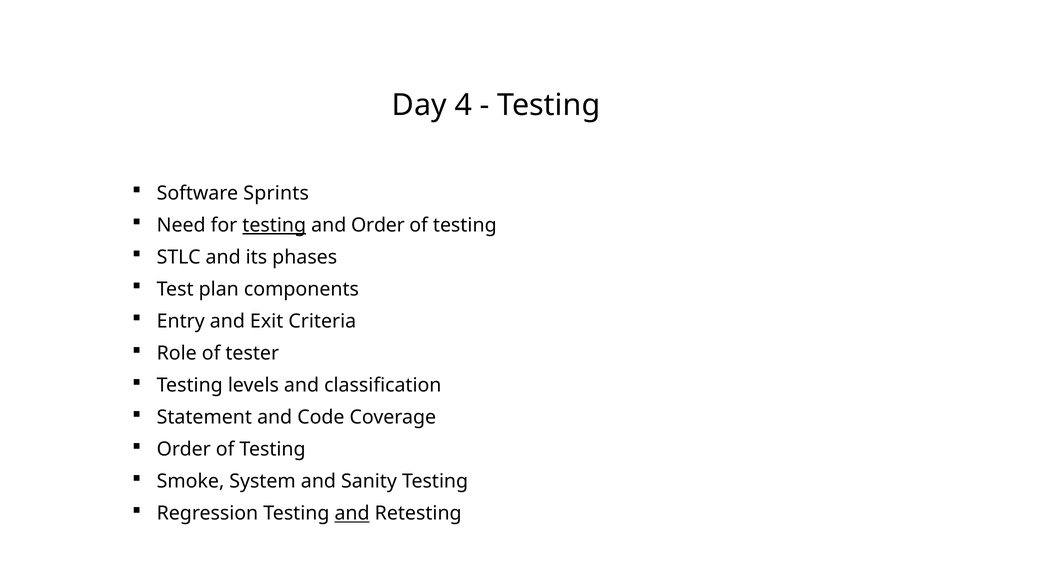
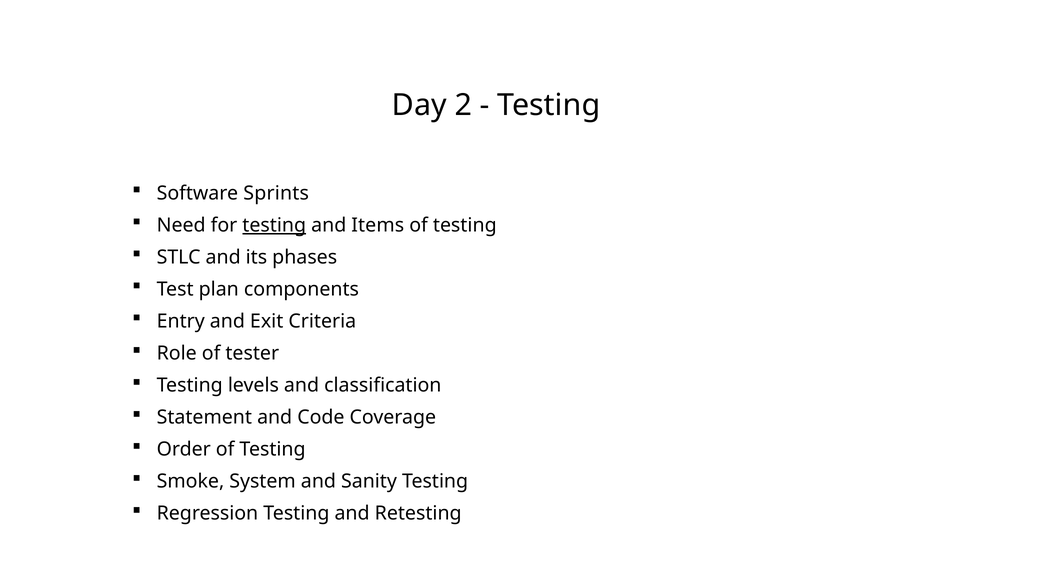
4: 4 -> 2
and Order: Order -> Items
and at (352, 514) underline: present -> none
